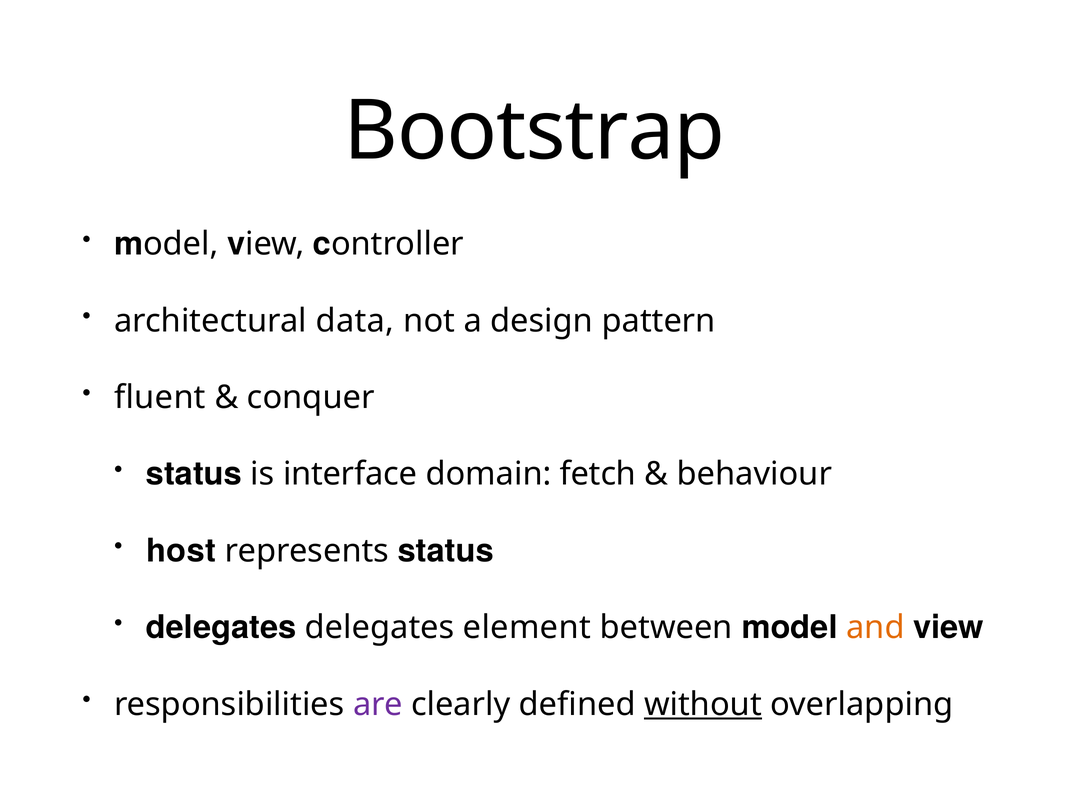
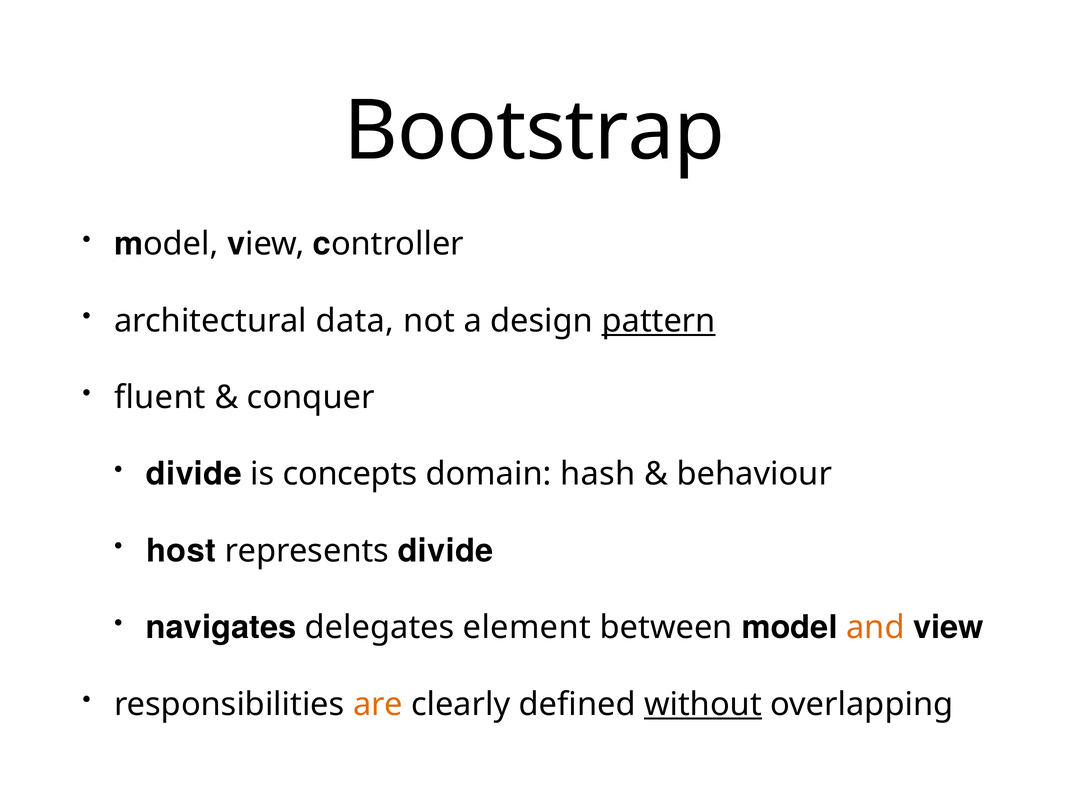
pattern underline: none -> present
status at (194, 474): status -> divide
interface: interface -> concepts
fetch: fetch -> hash
represents status: status -> divide
delegates at (221, 628): delegates -> navigates
are colour: purple -> orange
